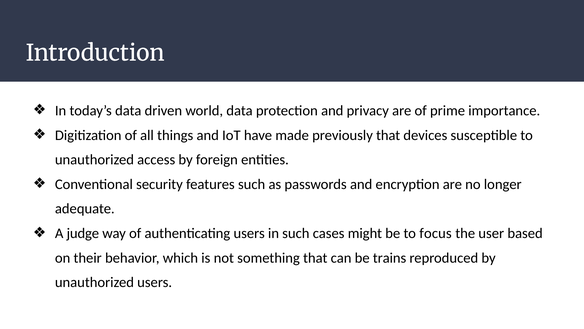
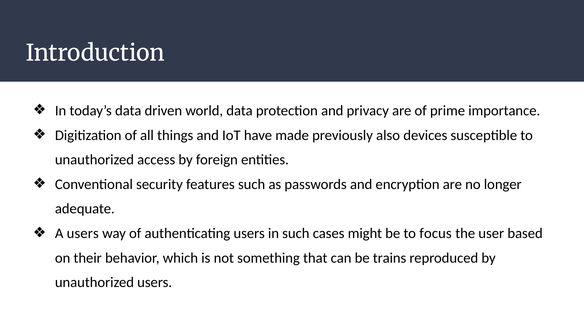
previously that: that -> also
A judge: judge -> users
